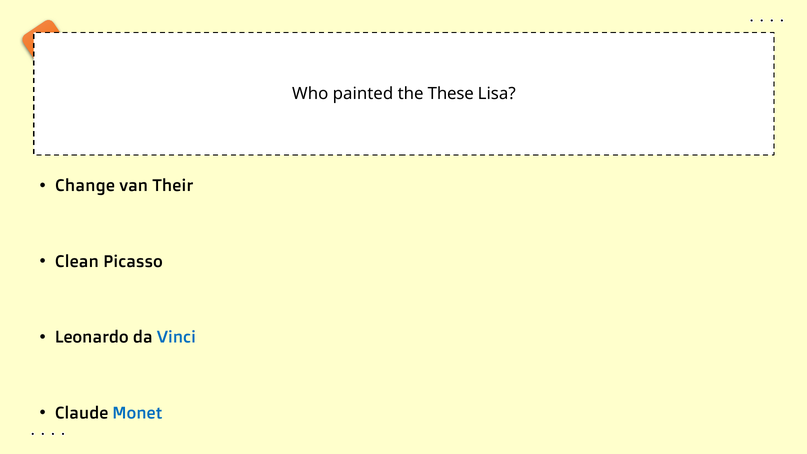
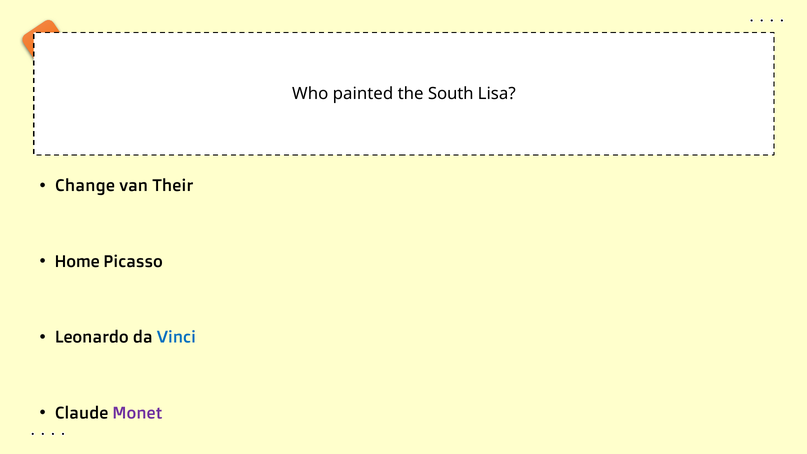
These: These -> South
Clean: Clean -> Home
Monet colour: blue -> purple
